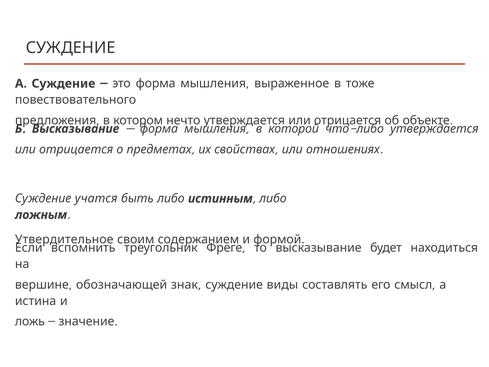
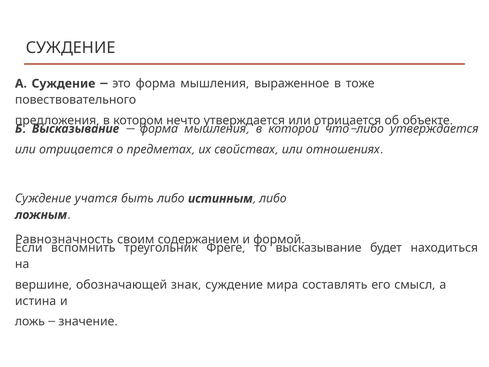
Утвердительное: Утвердительное -> Равнозначность
виды: виды -> мира
